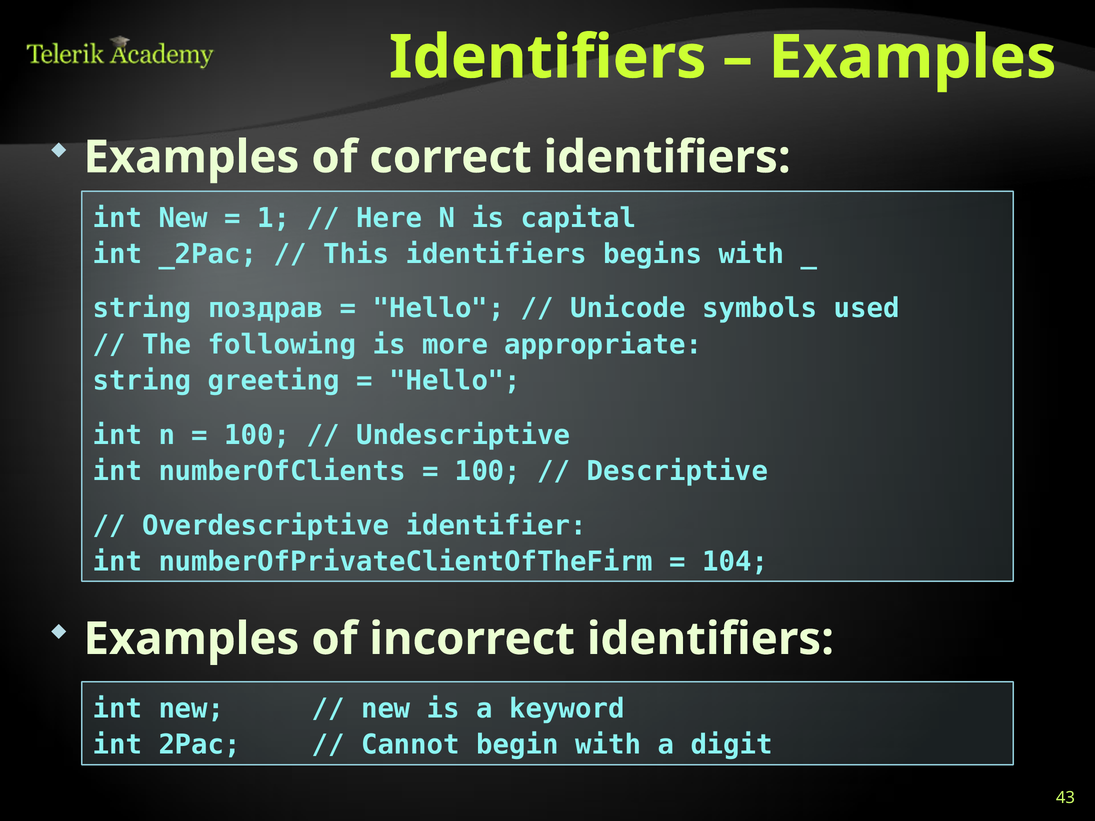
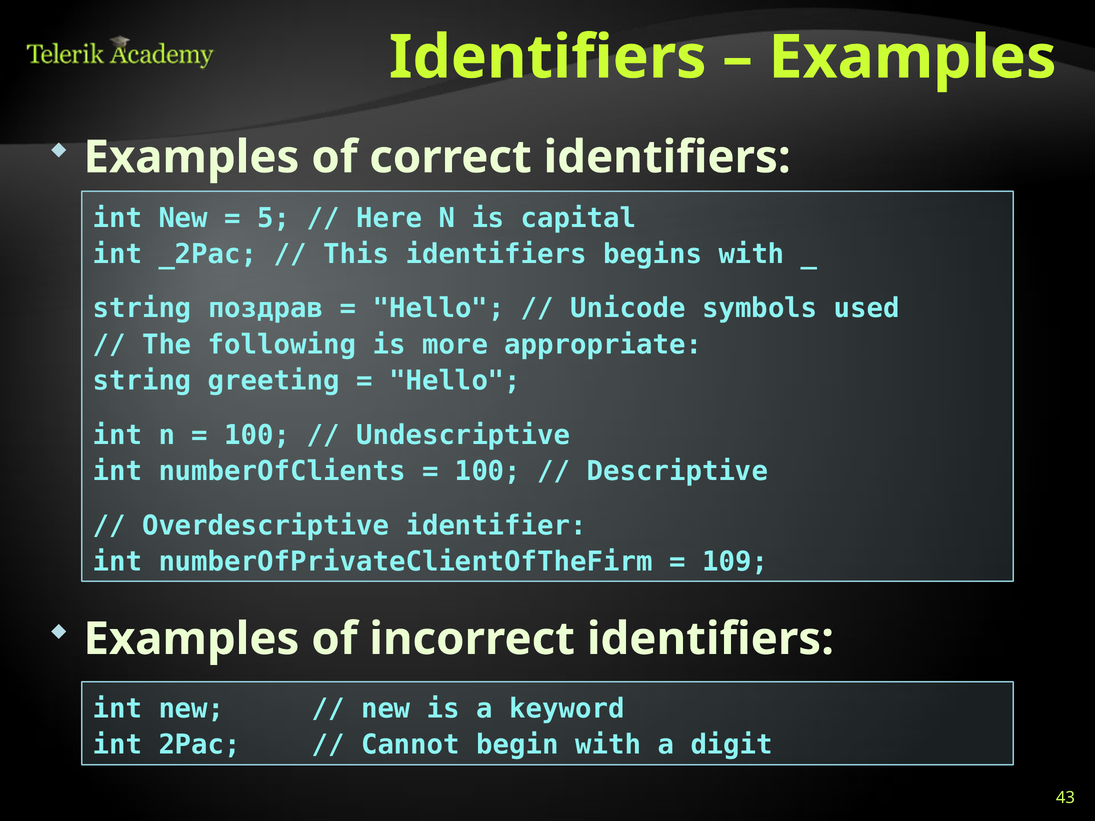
1: 1 -> 5
104: 104 -> 109
